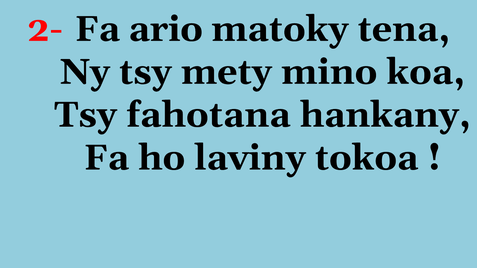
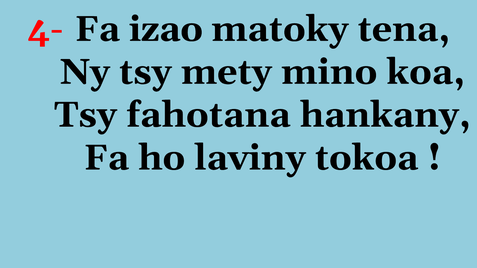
2-: 2- -> 4-
ario: ario -> izao
